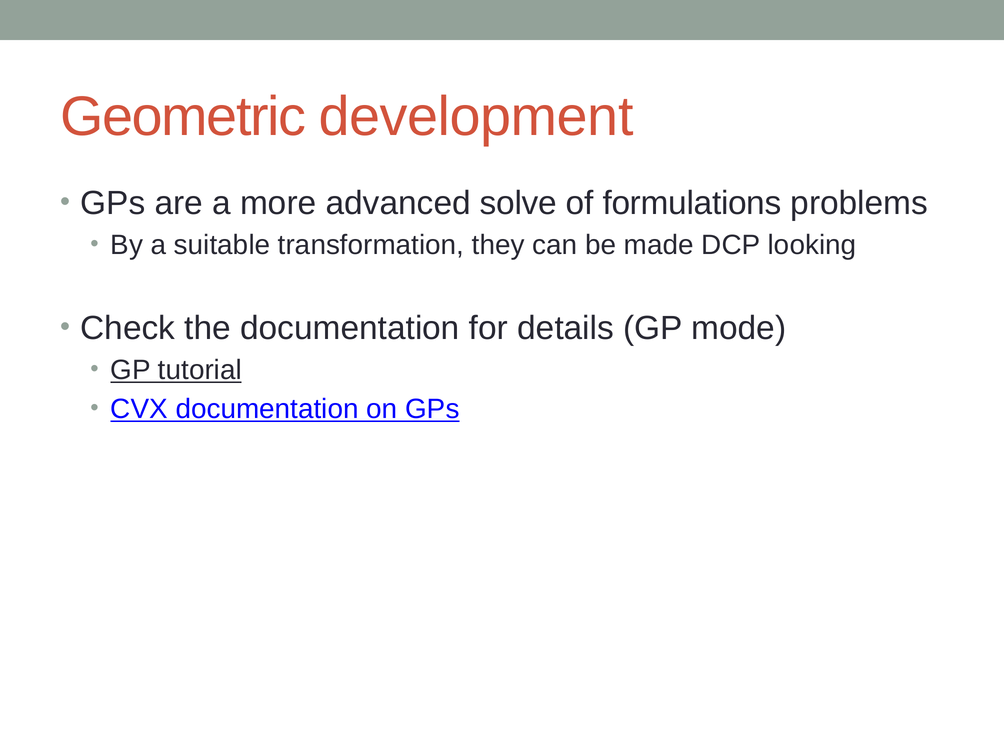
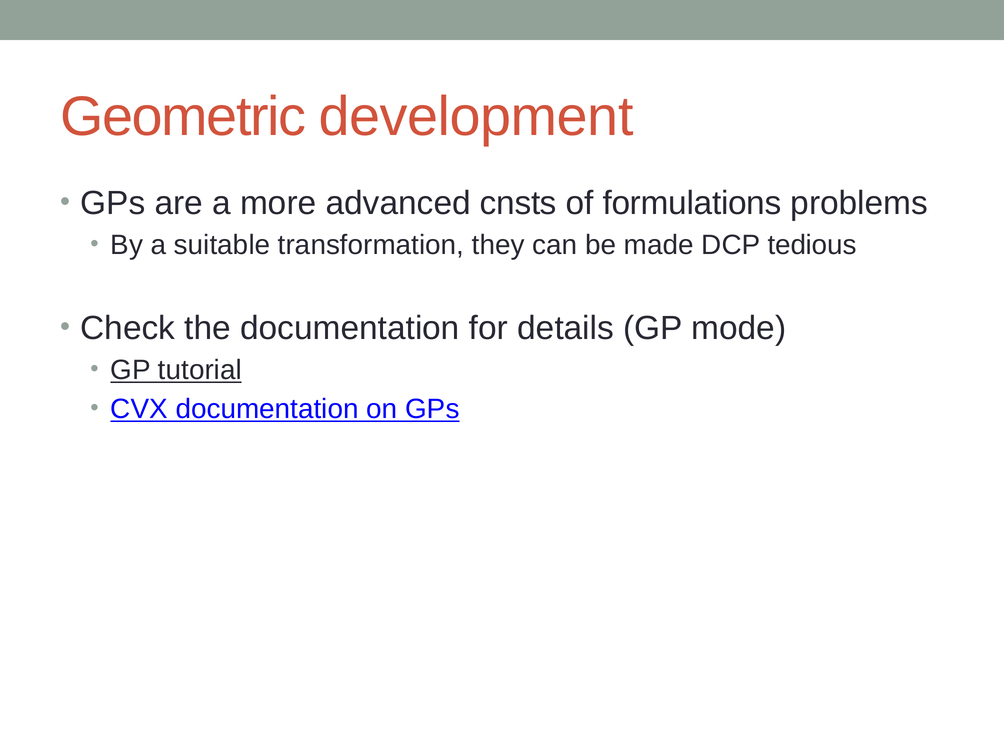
solve: solve -> cnsts
looking: looking -> tedious
